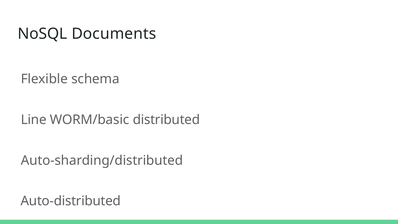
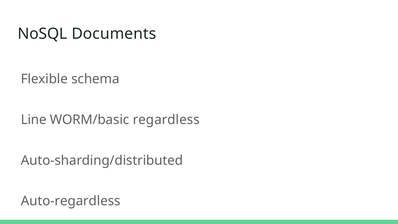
distributed: distributed -> regardless
Auto-distributed: Auto-distributed -> Auto-regardless
